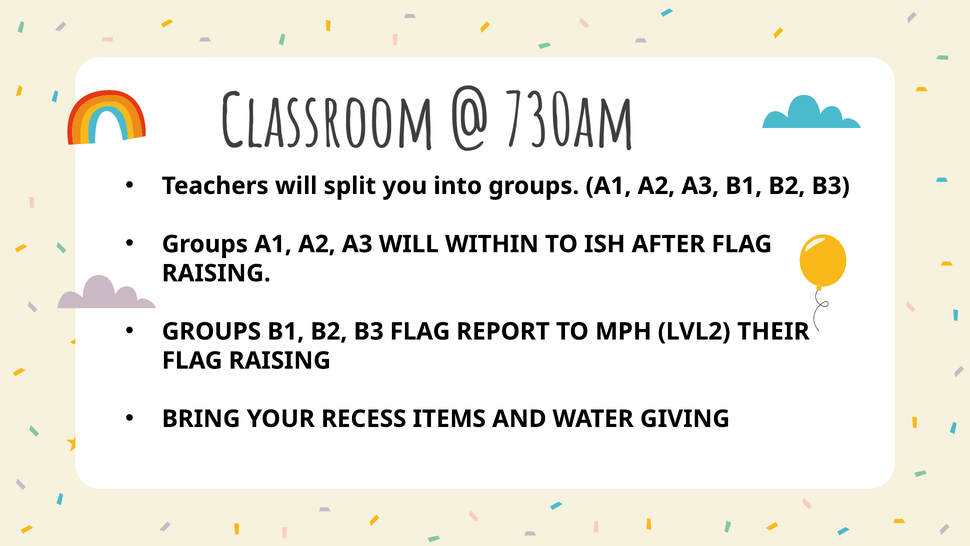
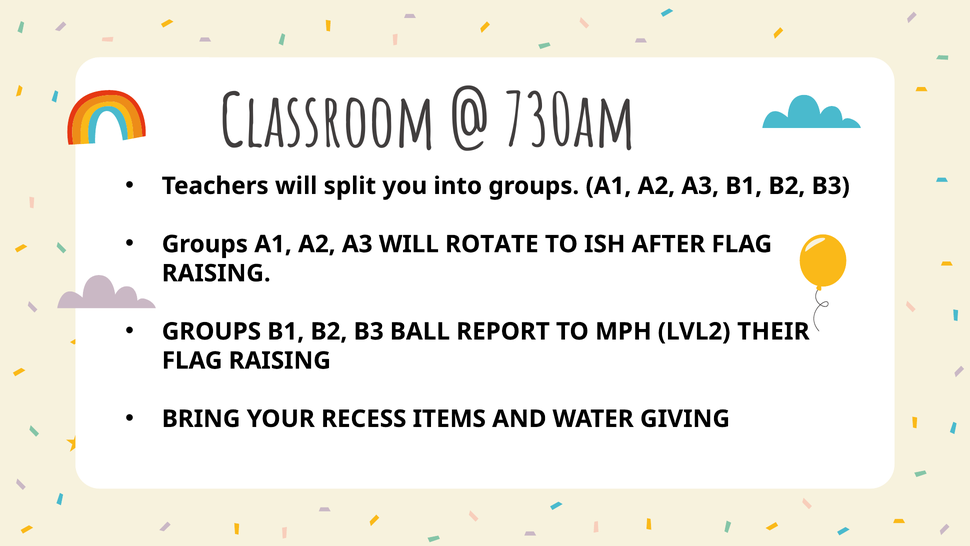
WITHIN: WITHIN -> ROTATE
B3 FLAG: FLAG -> BALL
